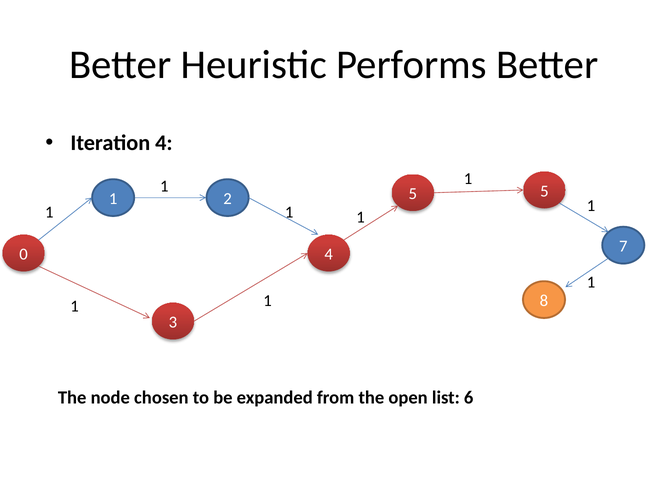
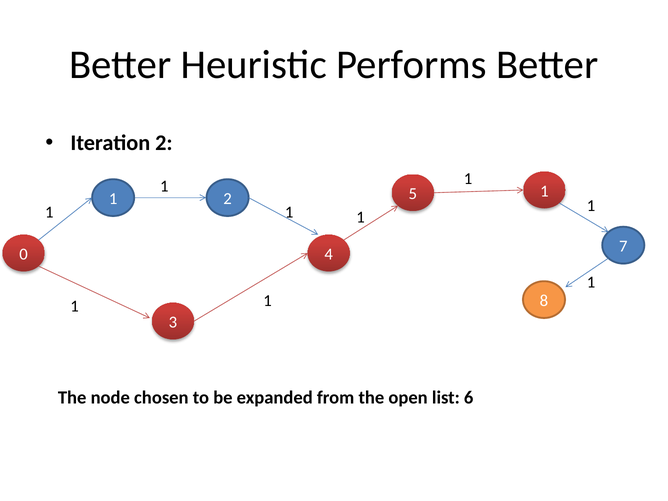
Iteration 4: 4 -> 2
5 5: 5 -> 1
